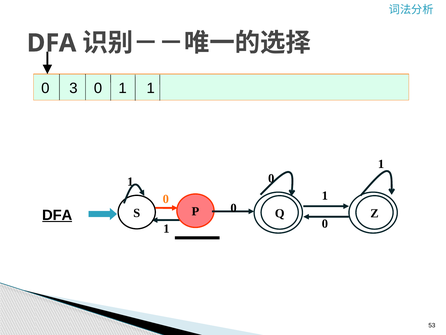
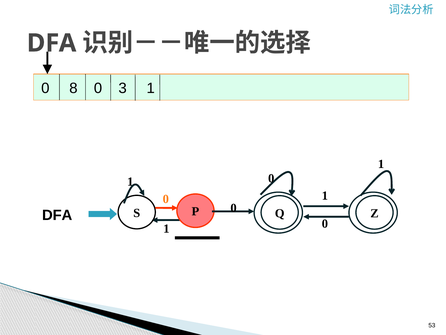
3: 3 -> 8
1 at (123, 88): 1 -> 3
DFA at (57, 215) underline: present -> none
